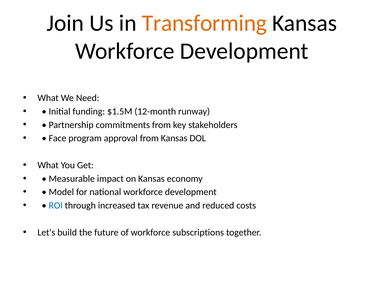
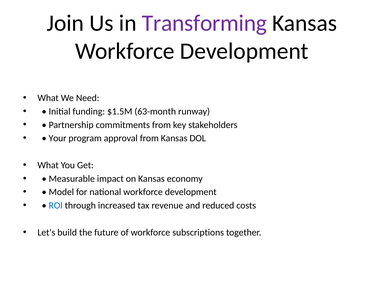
Transforming colour: orange -> purple
12-month: 12-month -> 63-month
Face: Face -> Your
